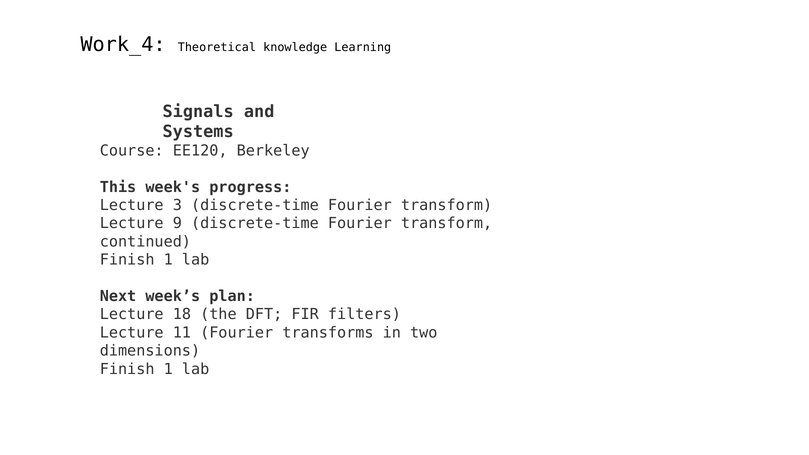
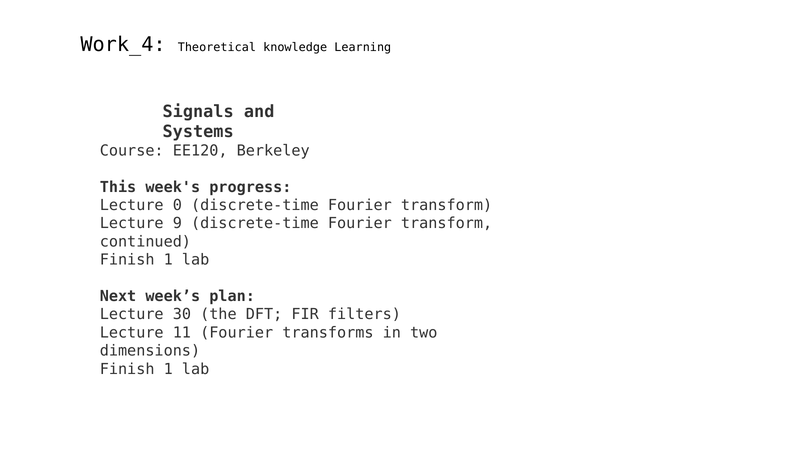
3: 3 -> 0
18: 18 -> 30
